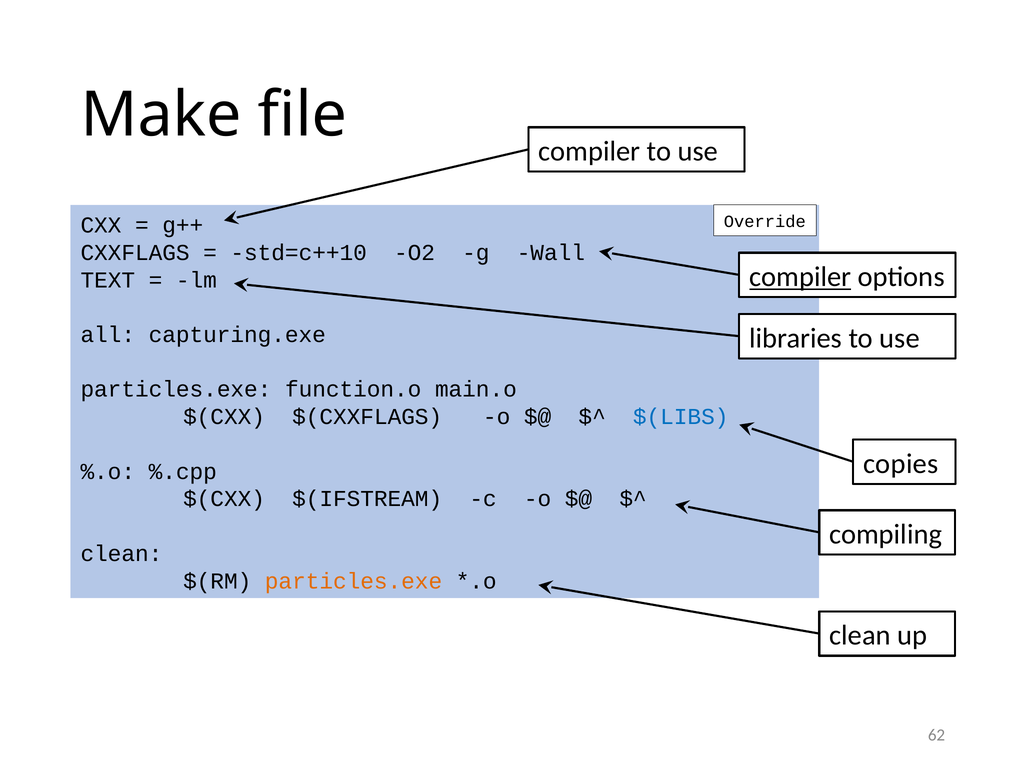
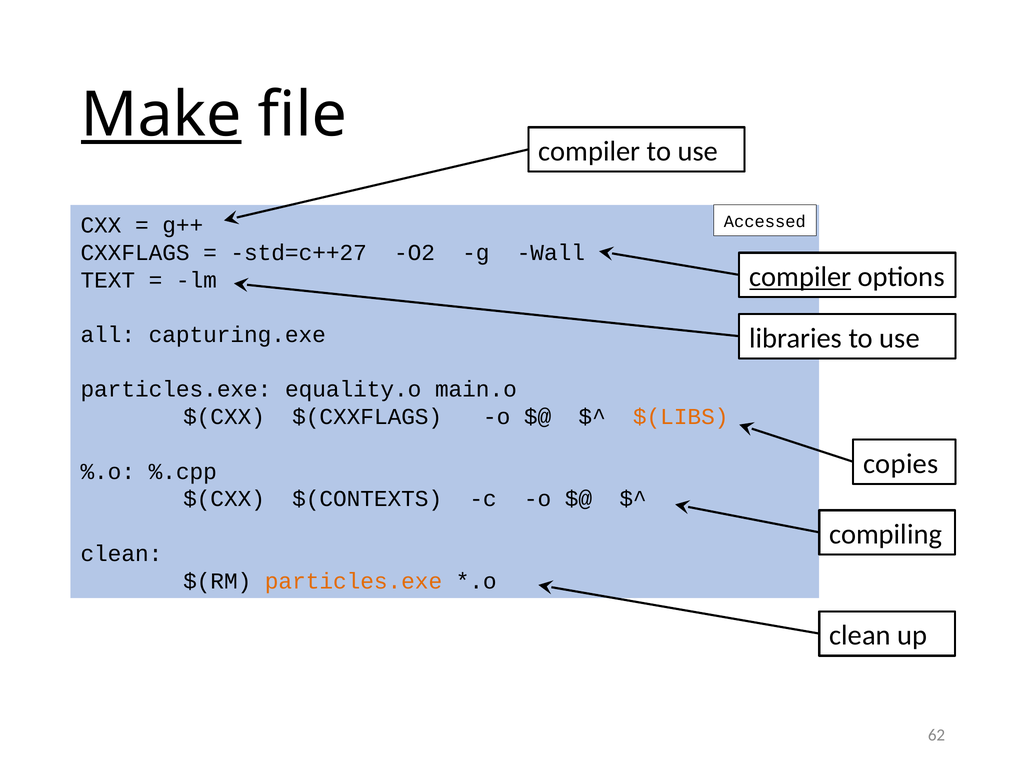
Make underline: none -> present
Override: Override -> Accessed
std=c++10: std=c++10 -> std=c++27
function.o: function.o -> equality.o
$(LIBS colour: blue -> orange
$(IFSTREAM: $(IFSTREAM -> $(CONTEXTS
